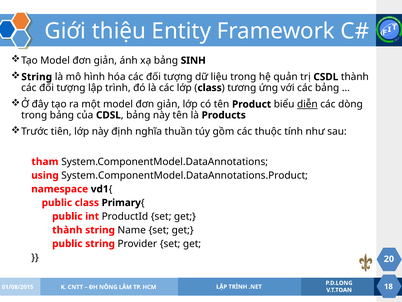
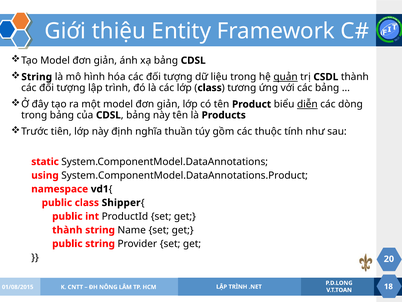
bảng SINH: SINH -> CDSL
quản underline: none -> present
tham: tham -> static
Primary: Primary -> Shipper
